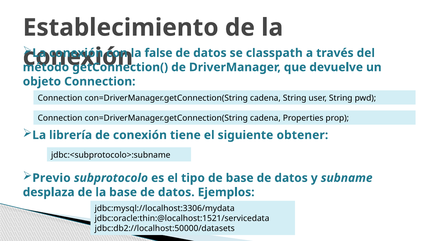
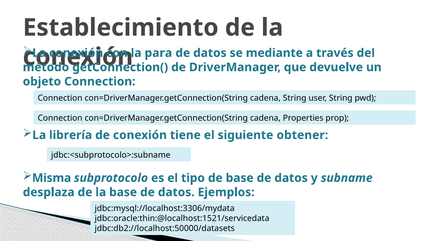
false: false -> para
classpath: classpath -> mediante
Previo: Previo -> Misma
